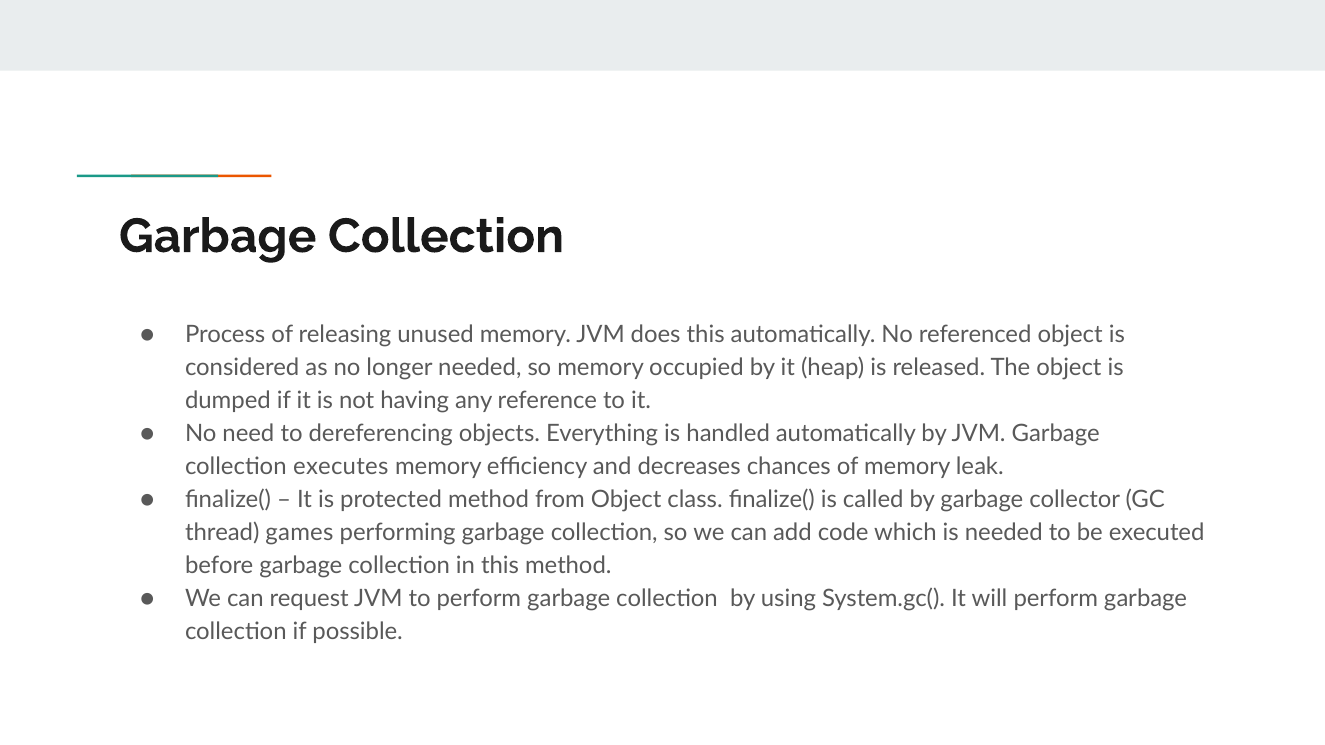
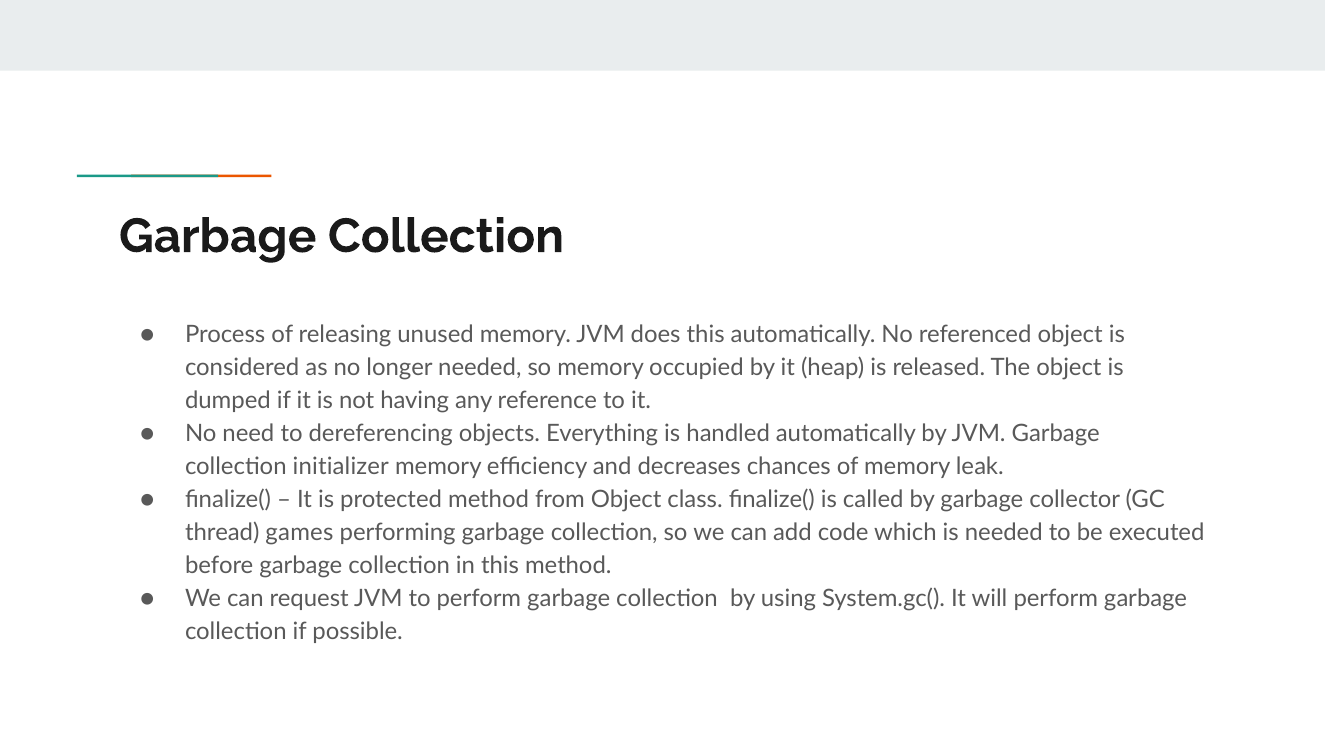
executes: executes -> initializer
